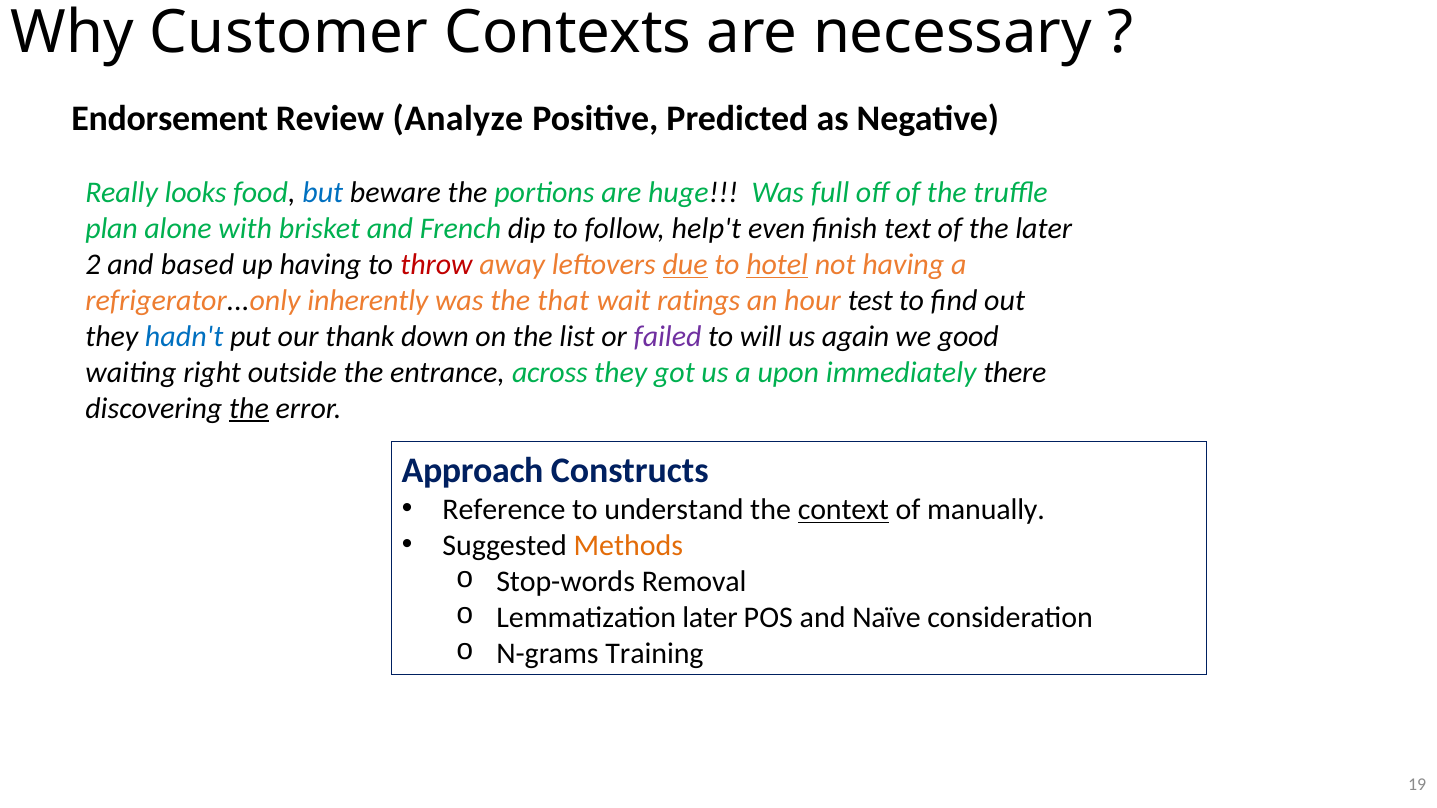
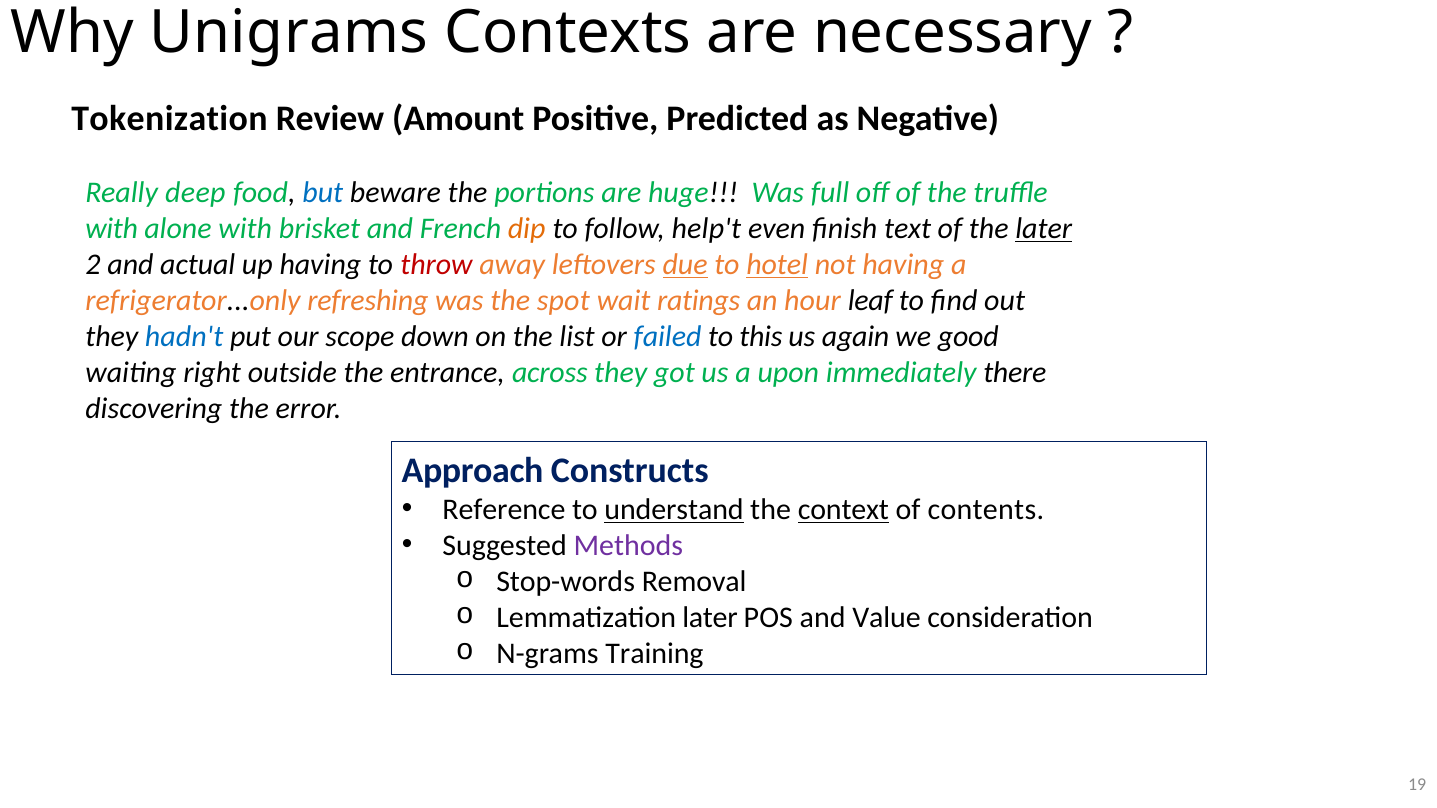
Customer: Customer -> Unigrams
Endorsement: Endorsement -> Tokenization
Analyze: Analyze -> Amount
looks: looks -> deep
plan at (112, 229): plan -> with
dip colour: black -> orange
later at (1044, 229) underline: none -> present
based: based -> actual
inherently: inherently -> refreshing
that: that -> spot
test: test -> leaf
thank: thank -> scope
failed colour: purple -> blue
will: will -> this
the at (249, 408) underline: present -> none
understand underline: none -> present
manually: manually -> contents
Methods colour: orange -> purple
Naïve: Naïve -> Value
